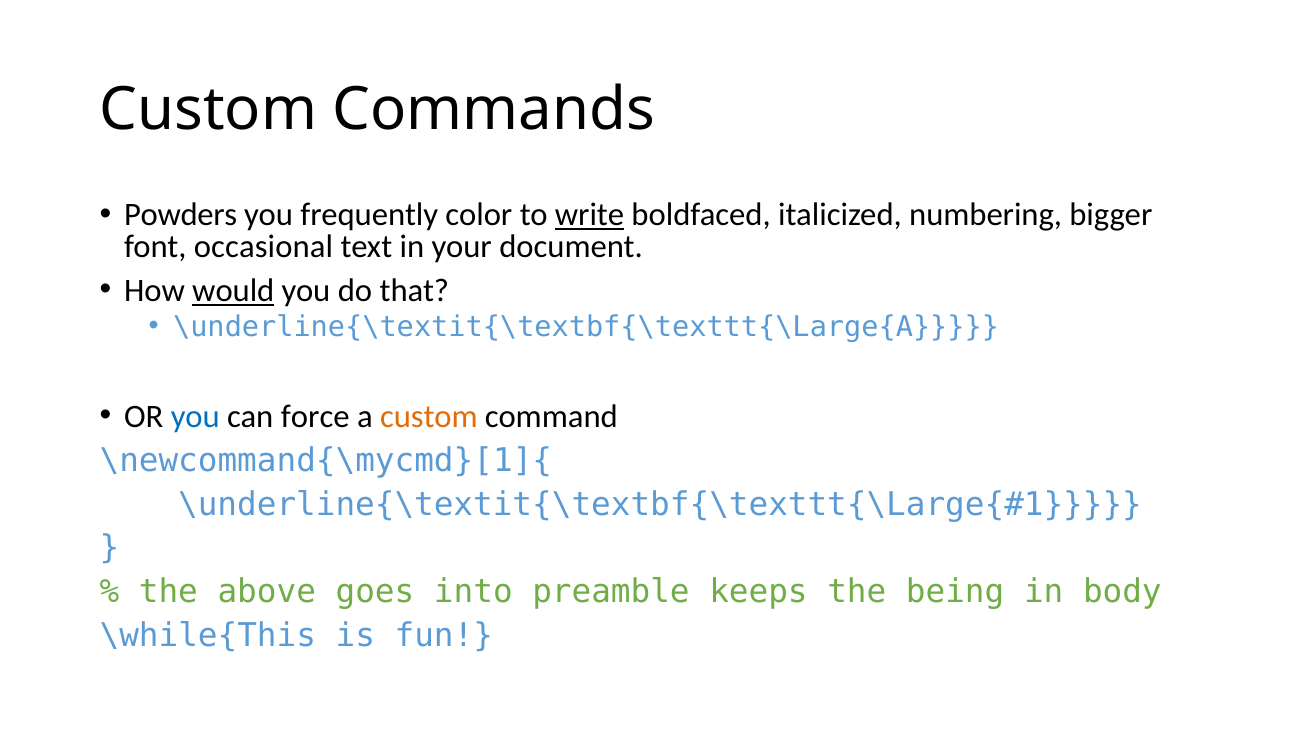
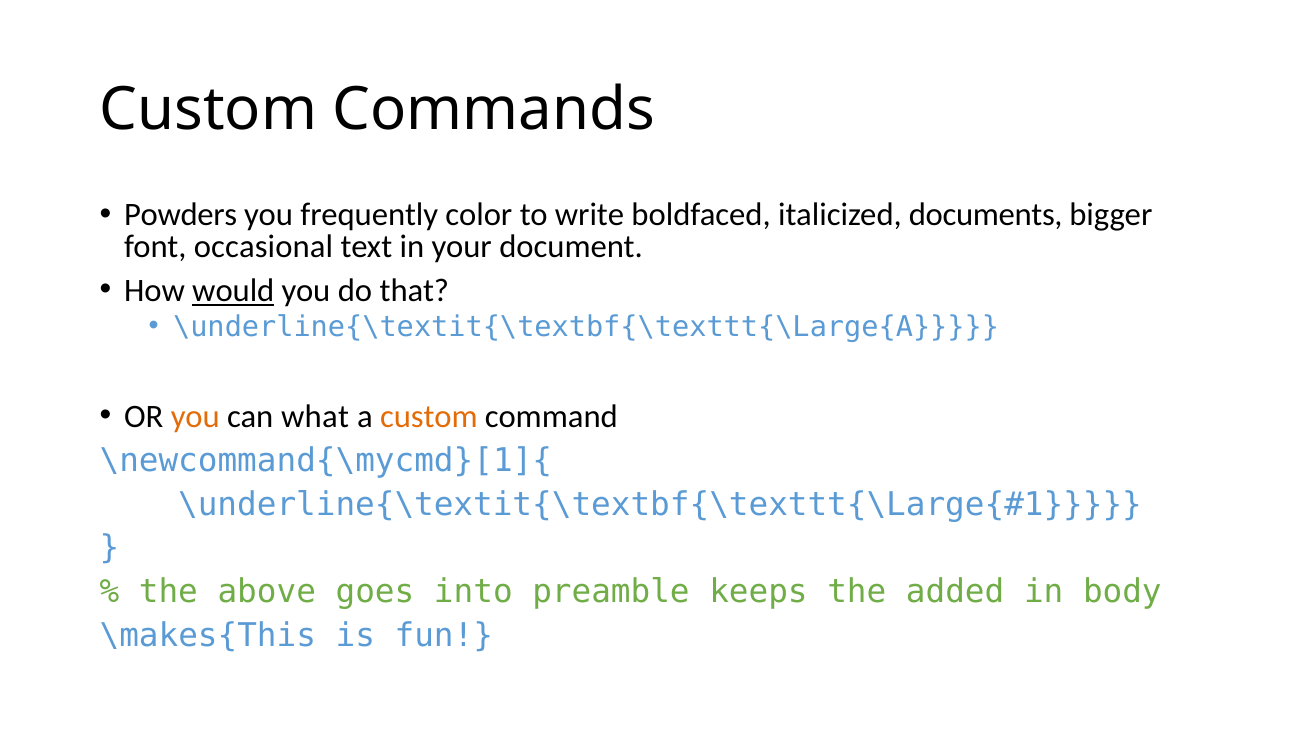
write underline: present -> none
numbering: numbering -> documents
you at (195, 416) colour: blue -> orange
force: force -> what
being: being -> added
\while{This: \while{This -> \makes{This
